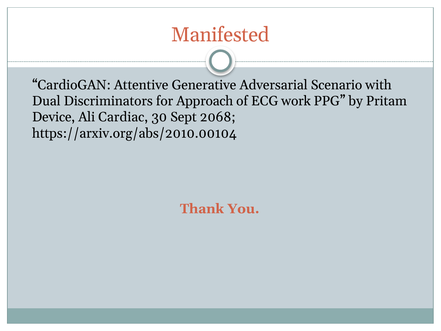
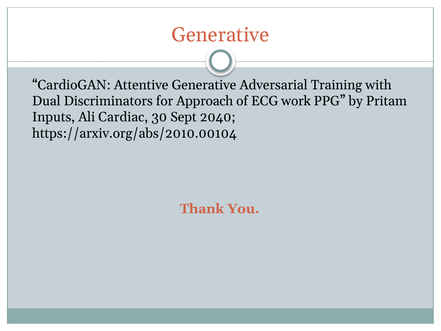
Manifested at (220, 35): Manifested -> Generative
Scenario: Scenario -> Training
Device: Device -> Inputs
2068: 2068 -> 2040
